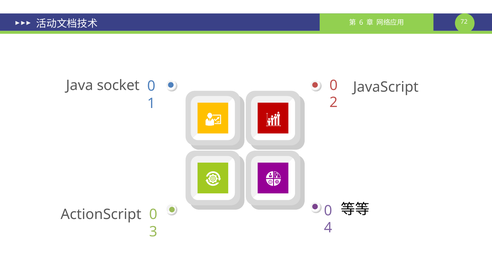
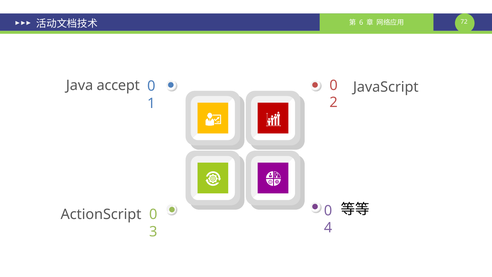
socket: socket -> accept
